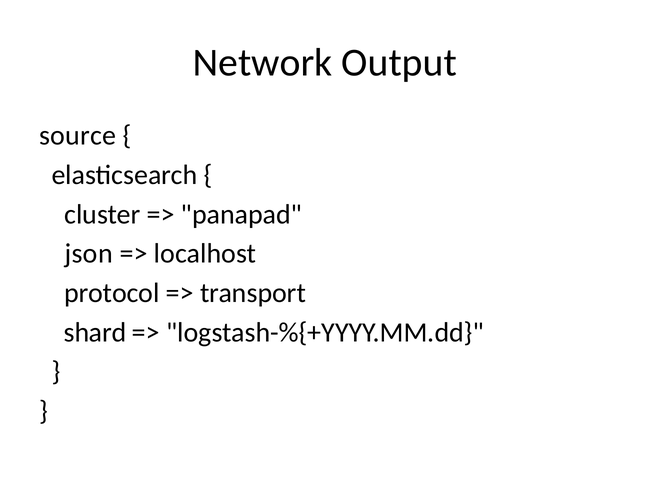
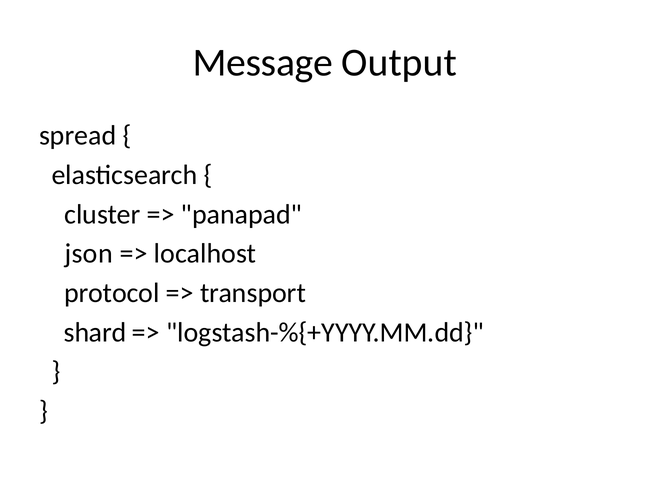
Network: Network -> Message
source: source -> spread
